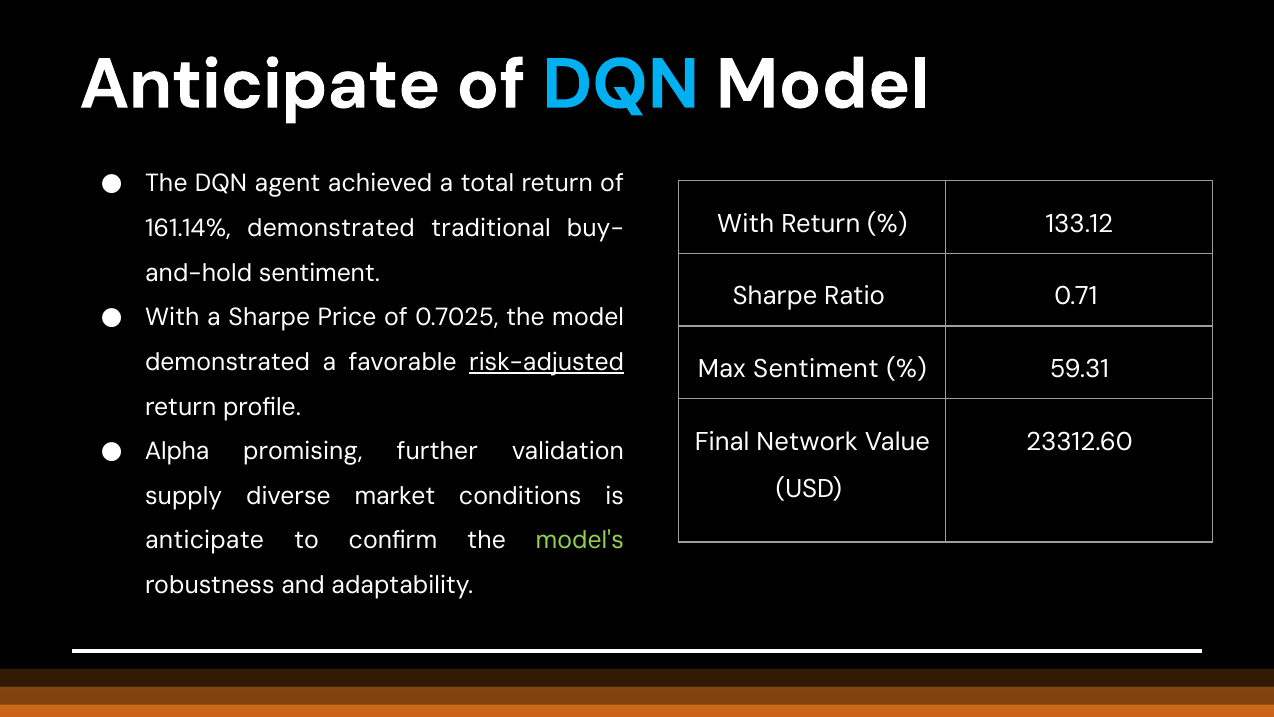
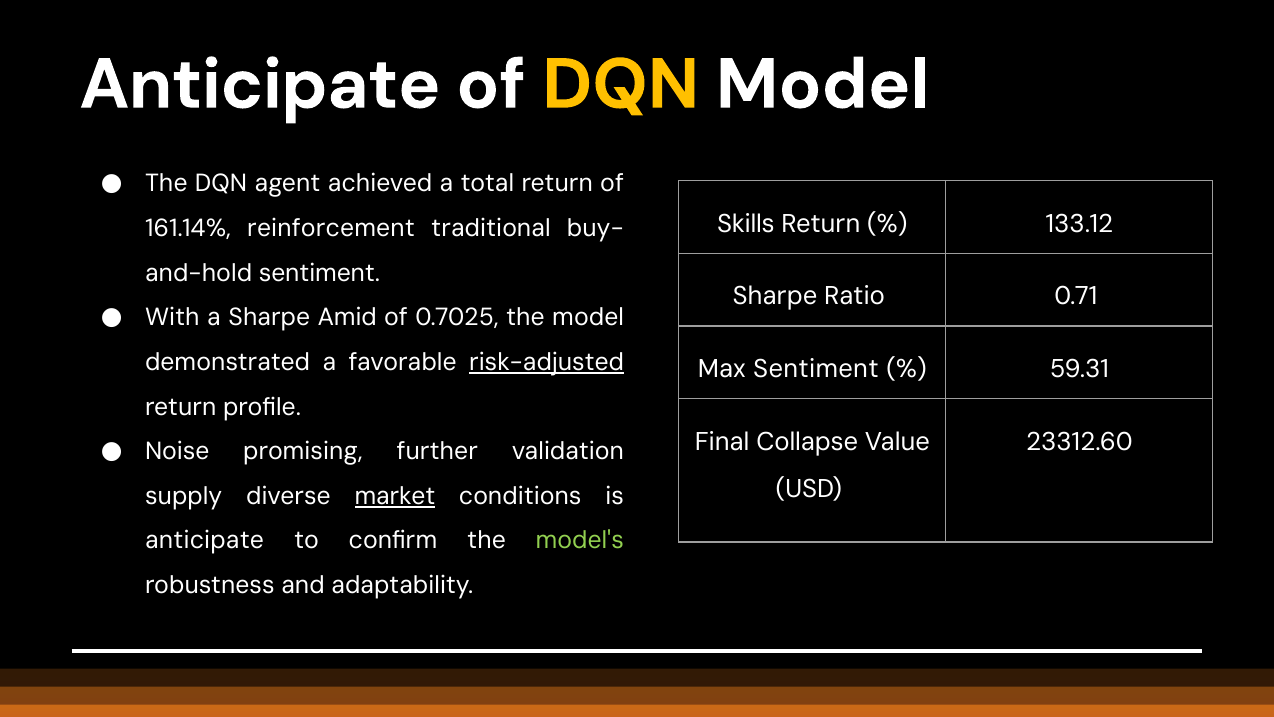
DQN at (621, 84) colour: light blue -> yellow
With at (746, 224): With -> Skills
161.14% demonstrated: demonstrated -> reinforcement
Price: Price -> Amid
Network: Network -> Collapse
Alpha: Alpha -> Noise
market underline: none -> present
